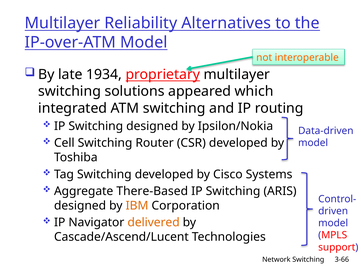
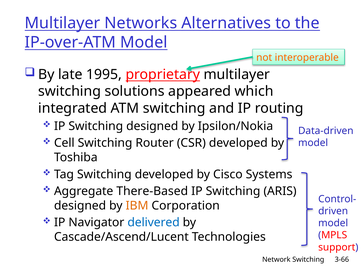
Reliability: Reliability -> Networks
1934: 1934 -> 1995
delivered colour: orange -> blue
